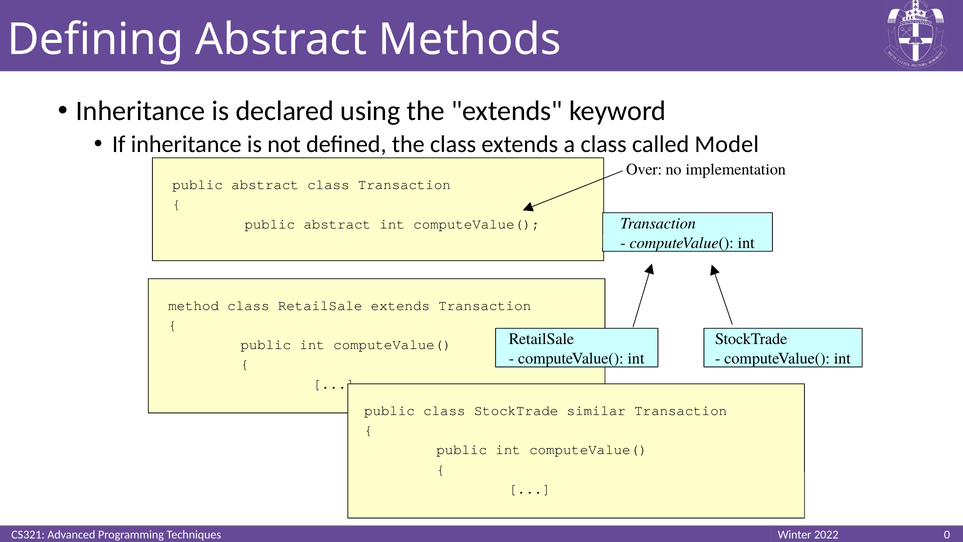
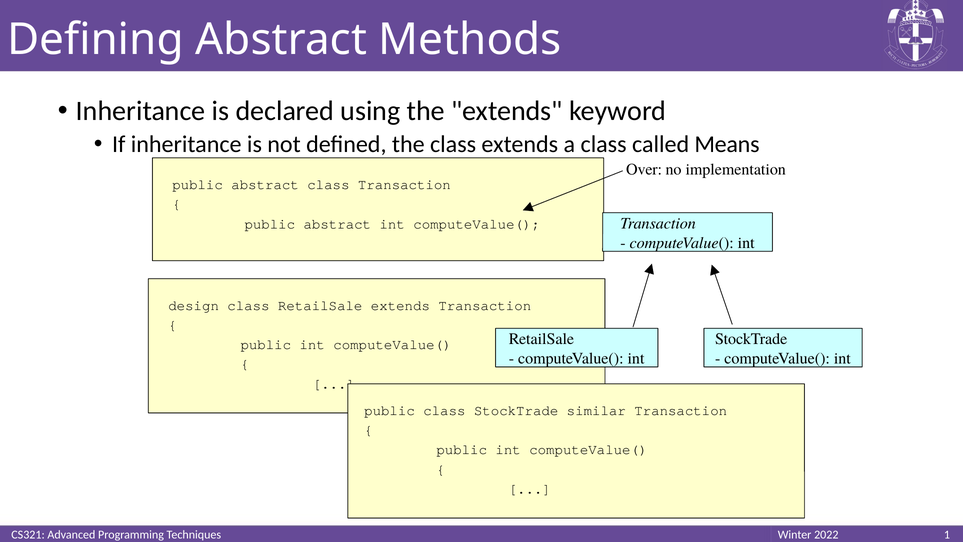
Model: Model -> Means
method: method -> design
0: 0 -> 1
